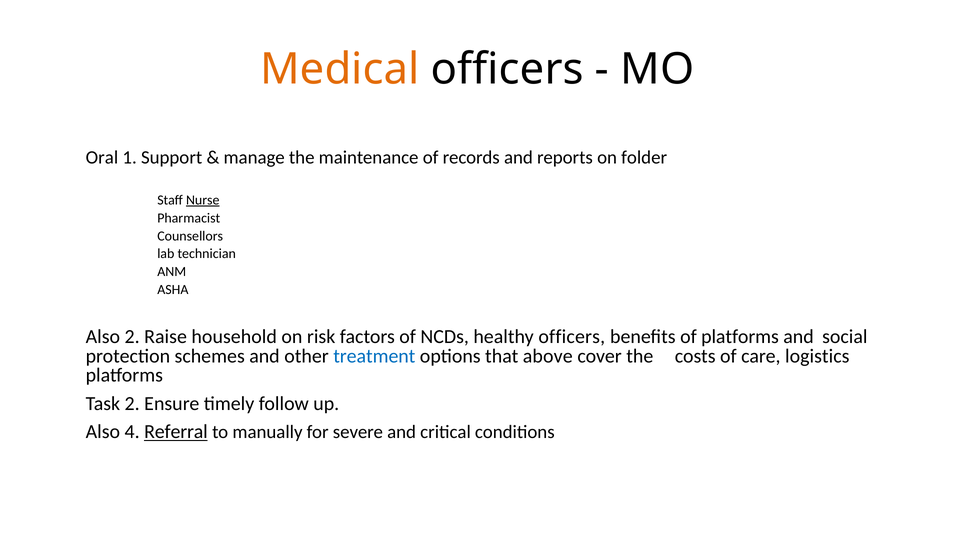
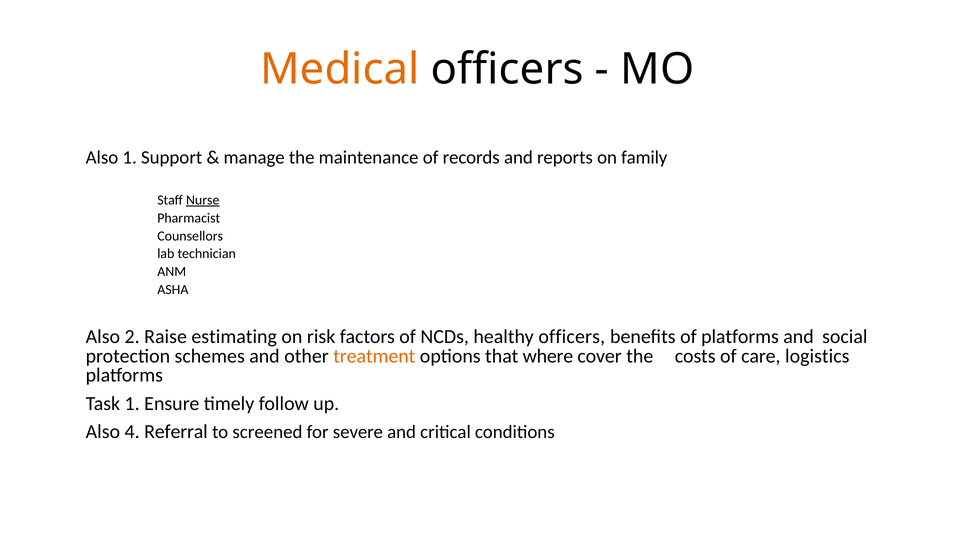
Oral at (102, 158): Oral -> Also
folder: folder -> family
household: household -> estimating
treatment colour: blue -> orange
above: above -> where
Task 2: 2 -> 1
Referral underline: present -> none
manually: manually -> screened
